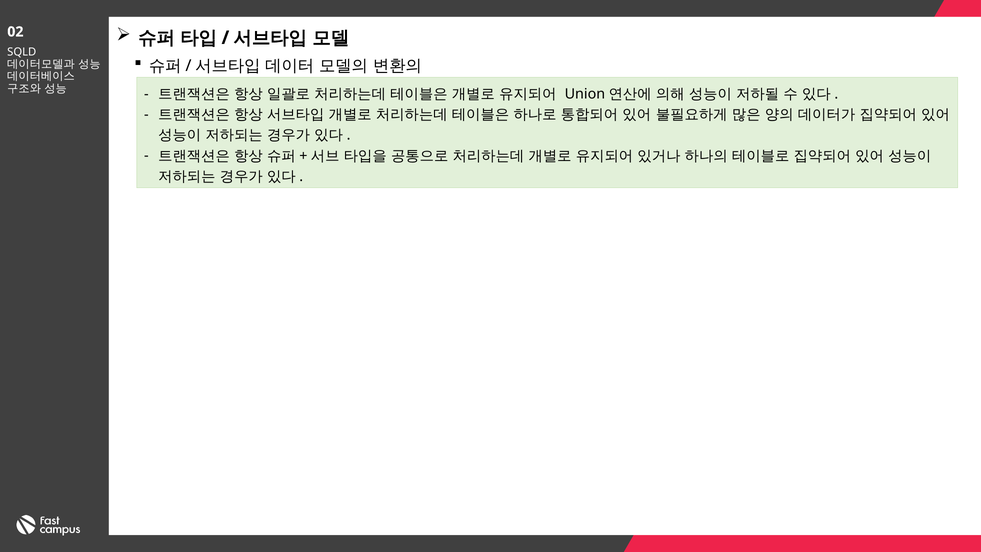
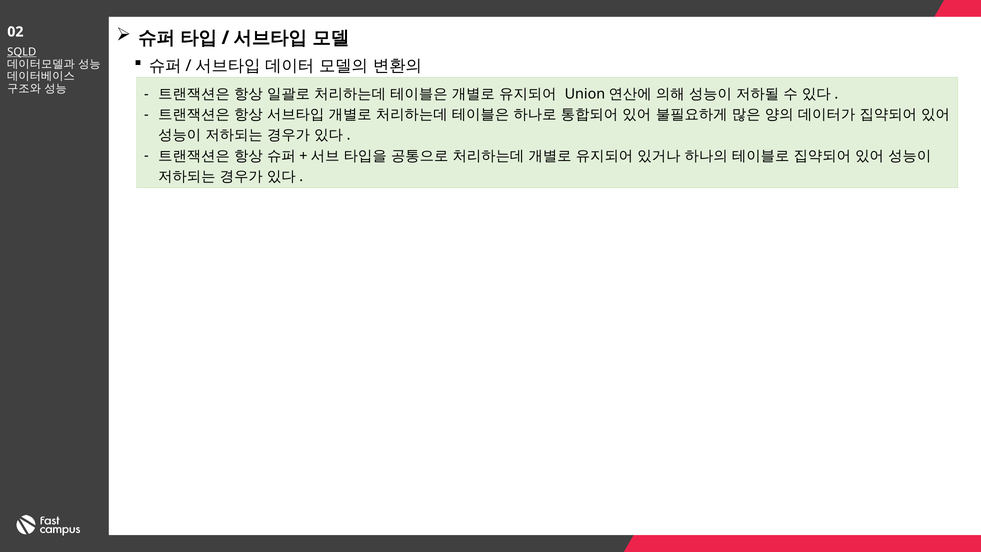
SQLD underline: none -> present
